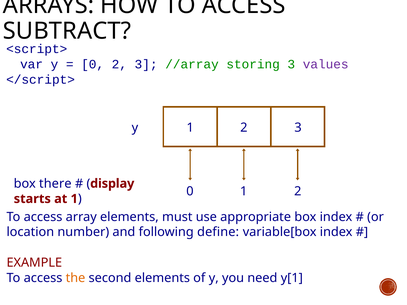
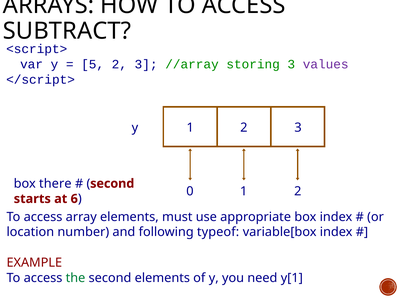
0 at (93, 64): 0 -> 5
display at (112, 184): display -> second
at 1: 1 -> 6
define: define -> typeof
the colour: orange -> green
